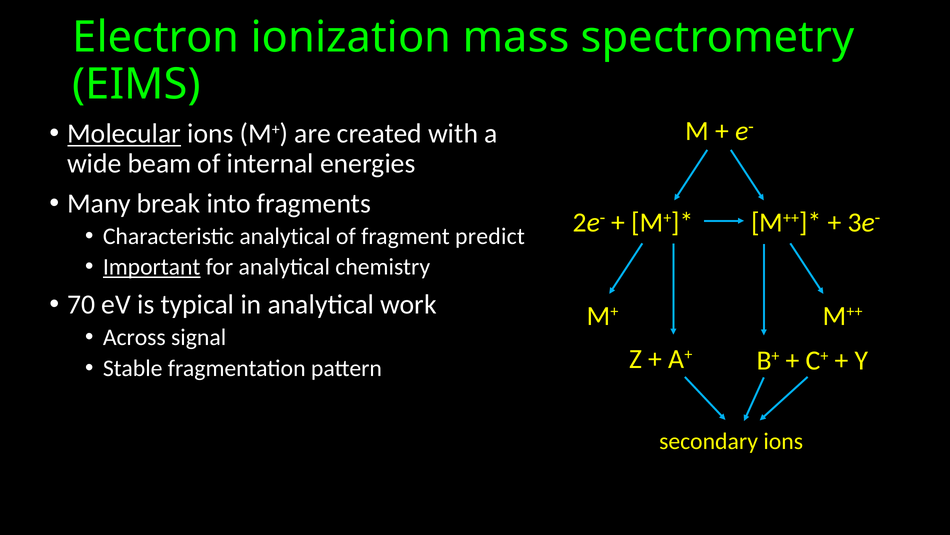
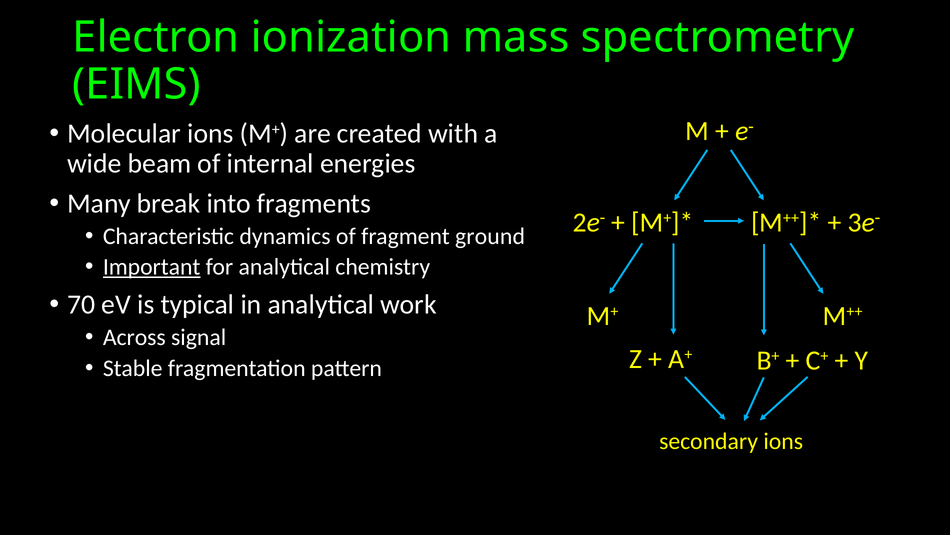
Molecular underline: present -> none
Characteristic analytical: analytical -> dynamics
predict: predict -> ground
